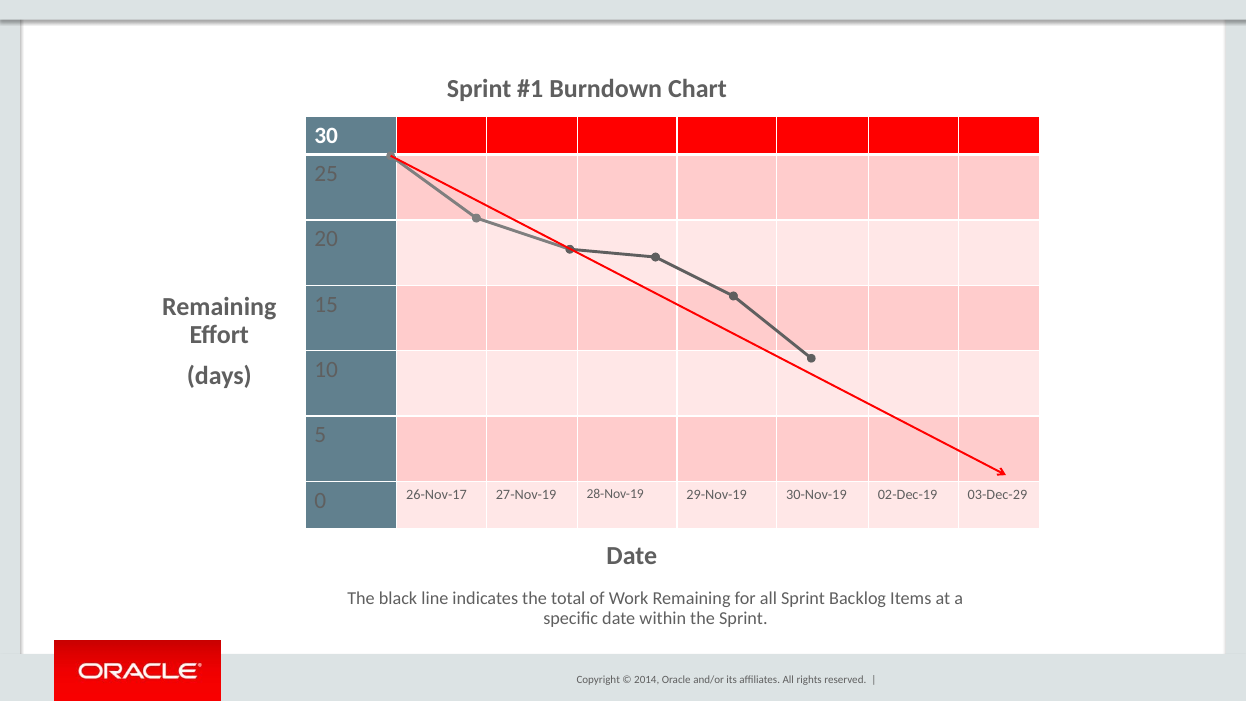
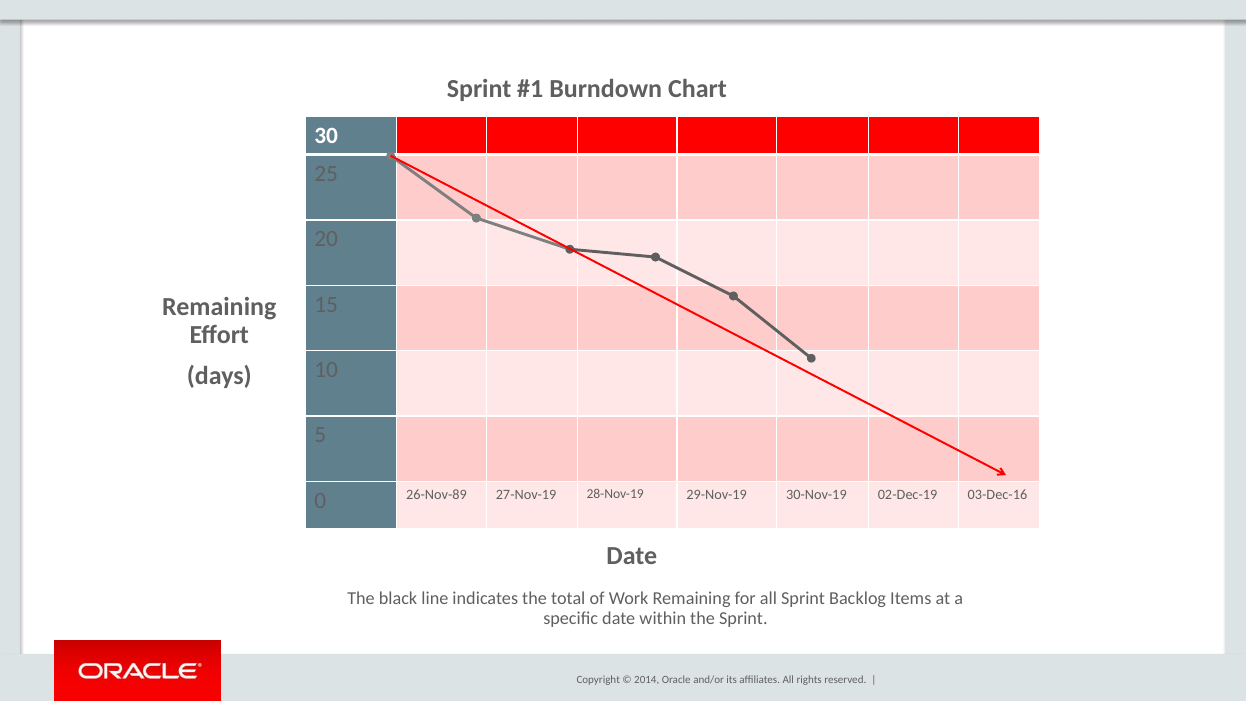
26-Nov-17: 26-Nov-17 -> 26-Nov-89
03-Dec-29: 03-Dec-29 -> 03-Dec-16
